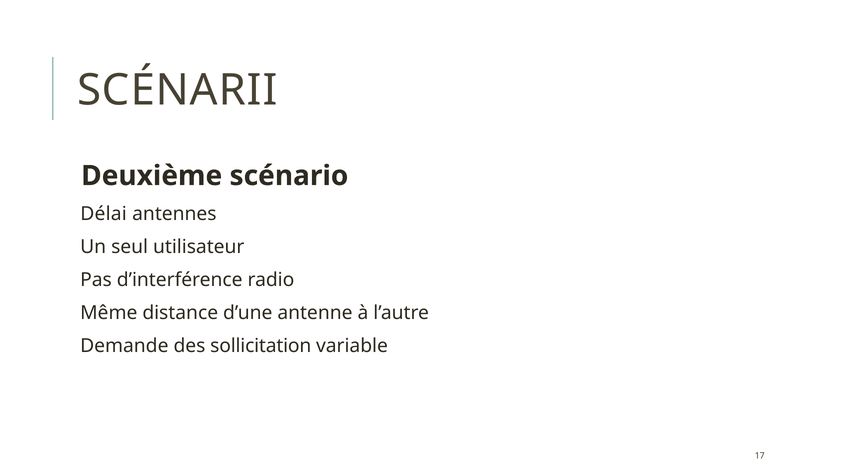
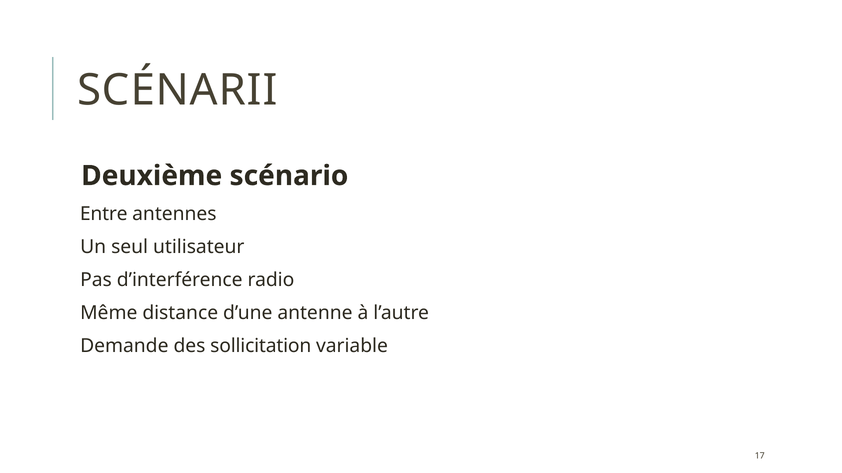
Délai: Délai -> Entre
